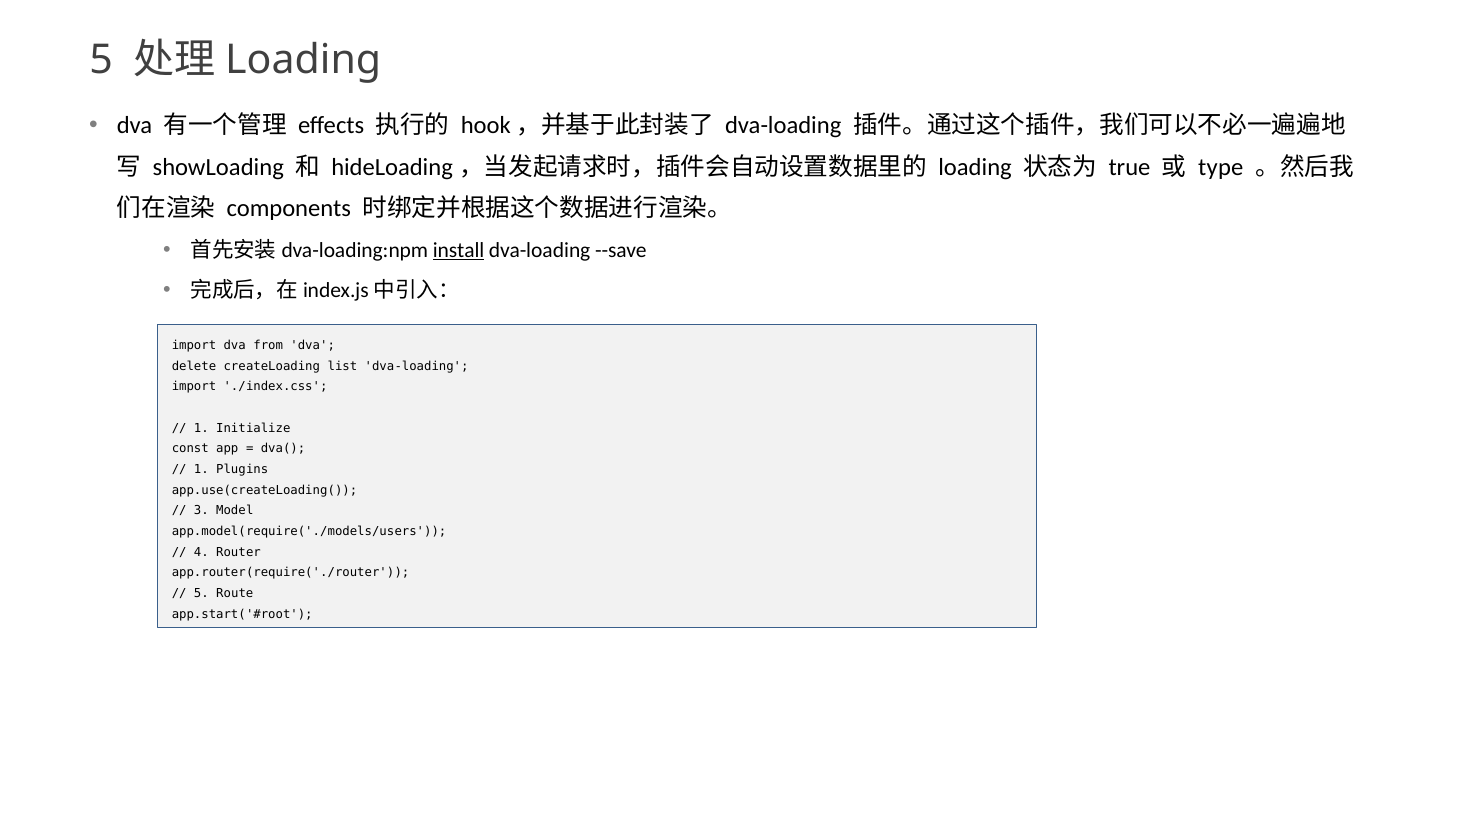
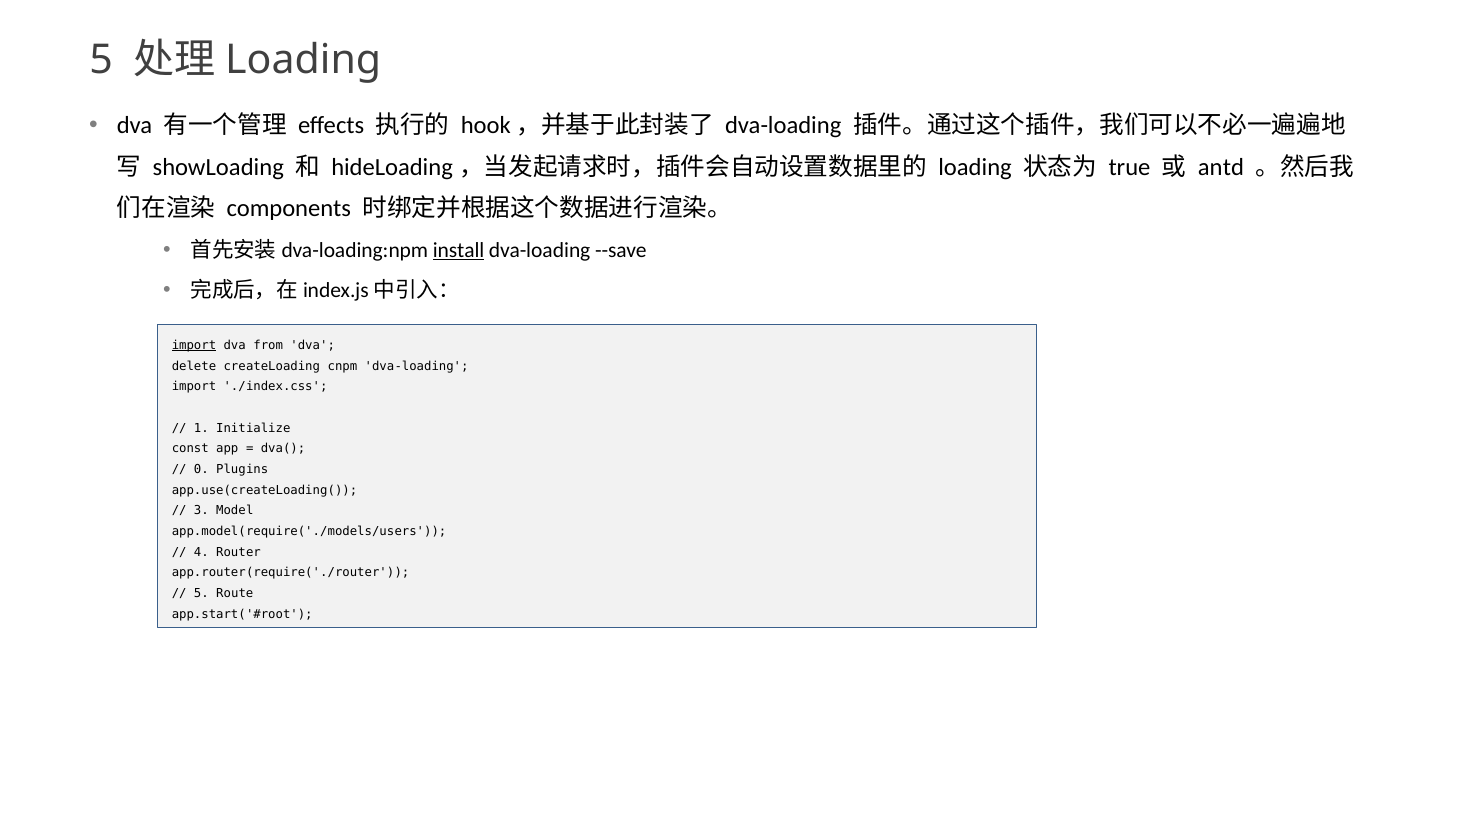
type: type -> antd
import at (194, 346) underline: none -> present
list: list -> cnpm
1 at (201, 470): 1 -> 0
